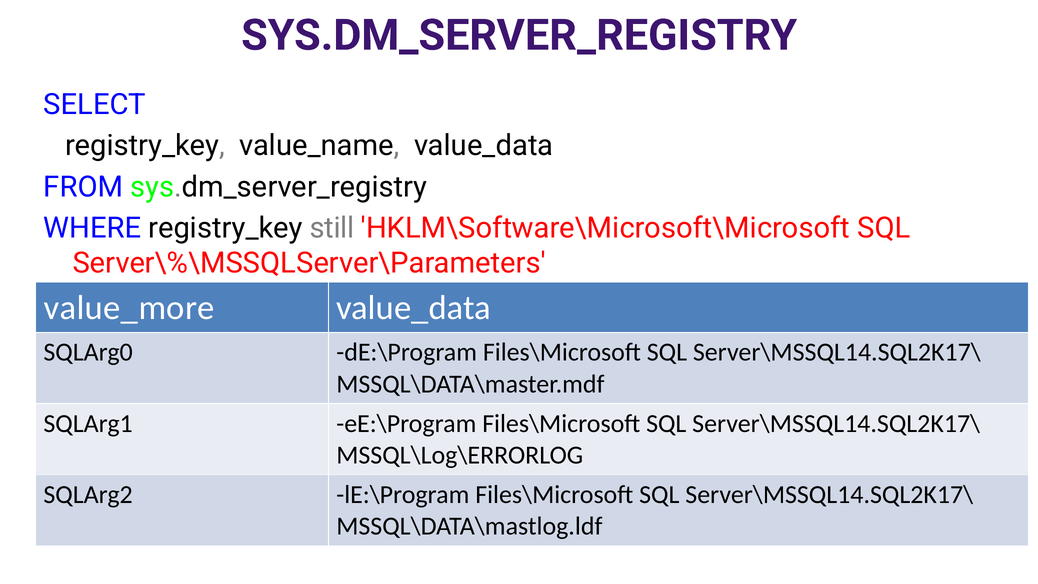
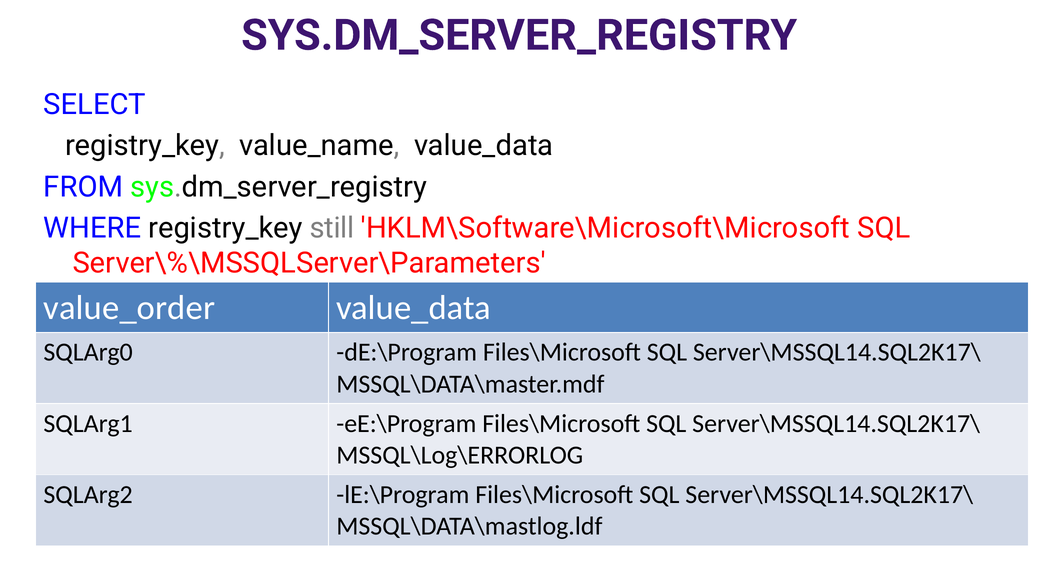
value_more: value_more -> value_order
